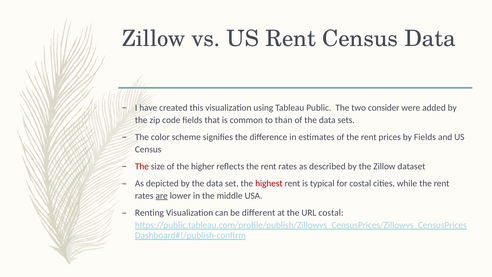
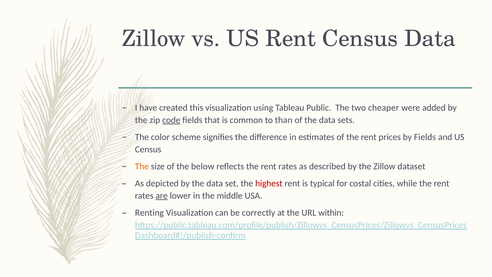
consider: consider -> cheaper
code underline: none -> present
The at (142, 166) colour: red -> orange
higher: higher -> below
different: different -> correctly
URL costal: costal -> within
